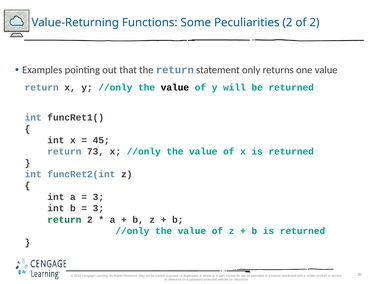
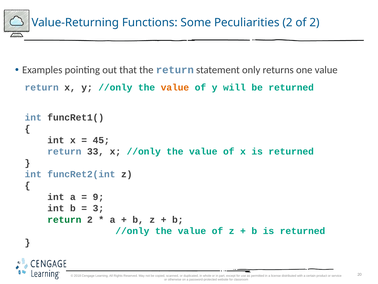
value at (175, 87) colour: black -> orange
73: 73 -> 33
3 at (98, 197): 3 -> 9
